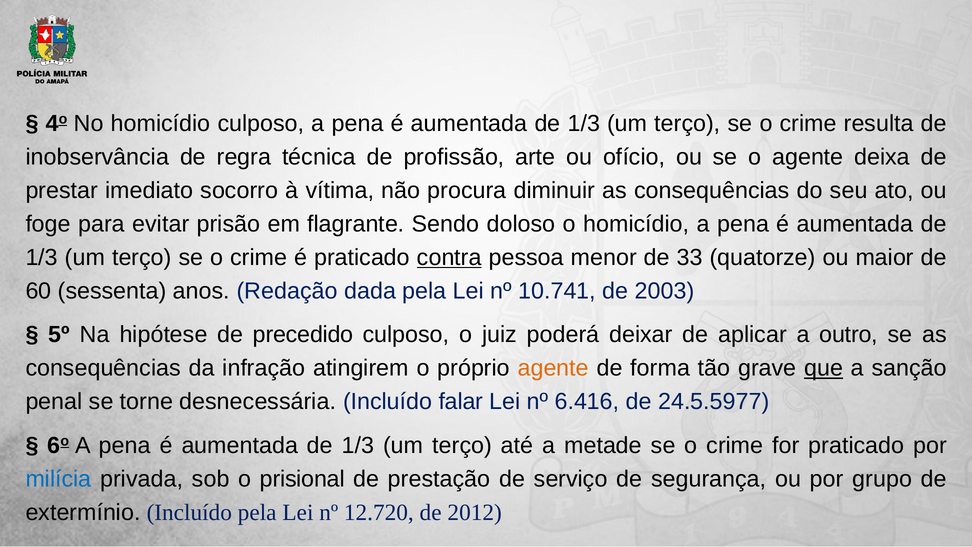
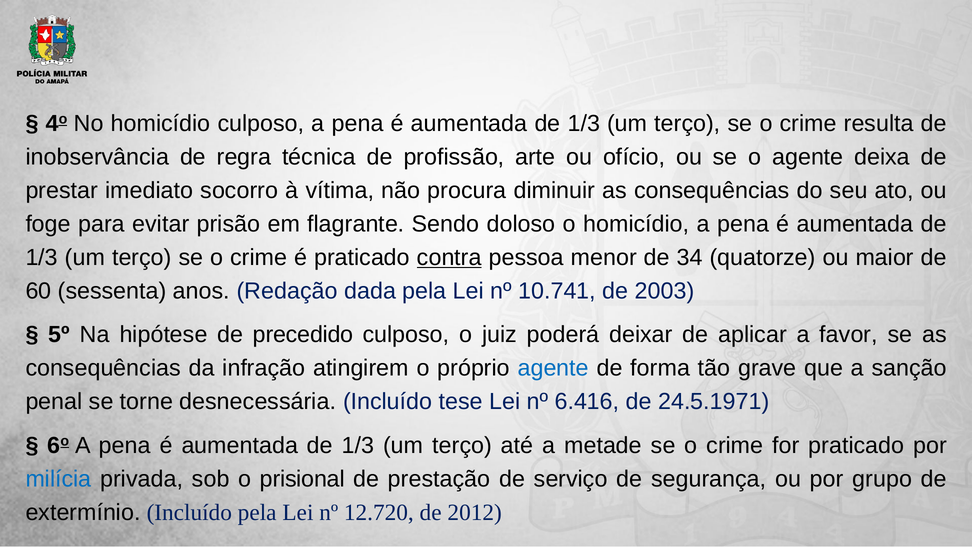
33: 33 -> 34
outro: outro -> favor
agente at (553, 368) colour: orange -> blue
que underline: present -> none
falar: falar -> tese
24.5.5977: 24.5.5977 -> 24.5.1971
